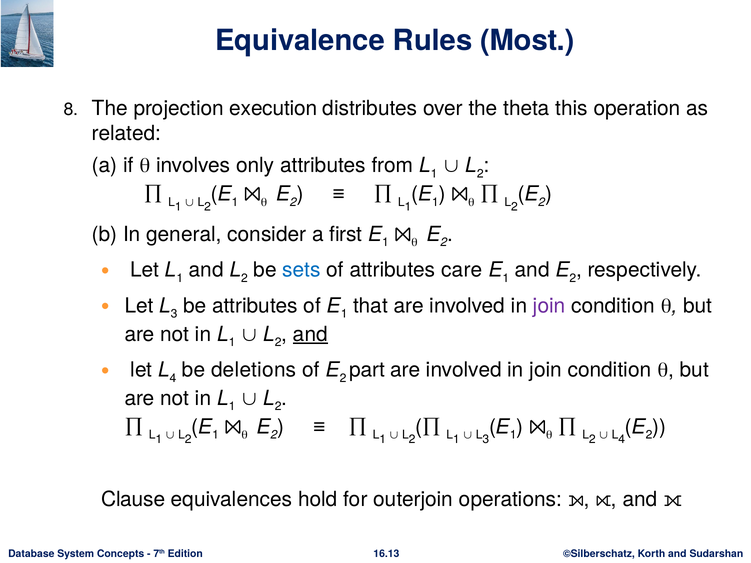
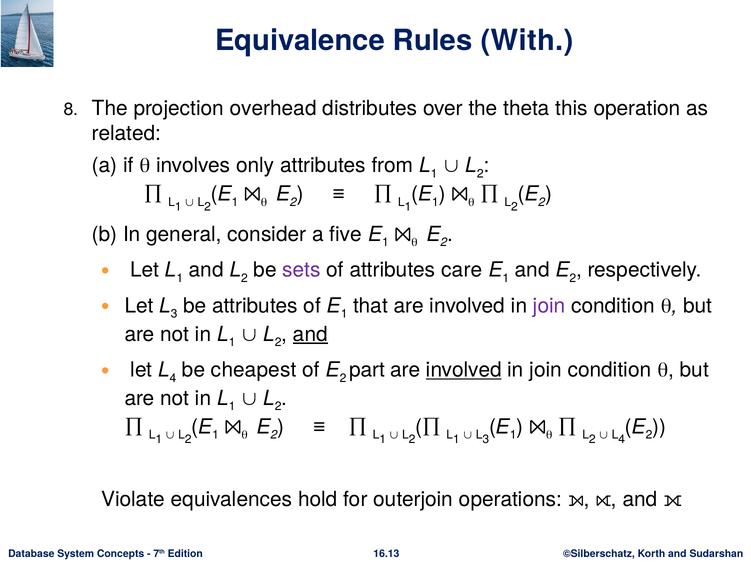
Most: Most -> With
execution: execution -> overhead
first: first -> five
sets colour: blue -> purple
deletions: deletions -> cheapest
involved at (464, 370) underline: none -> present
Clause: Clause -> Violate
